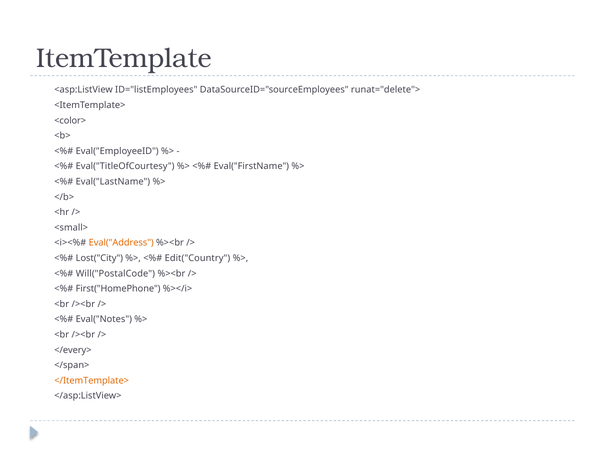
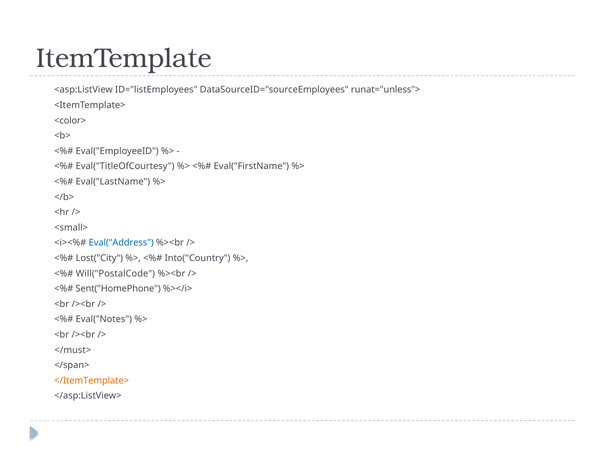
runat="delete">: runat="delete"> -> runat="unless">
Eval("Address colour: orange -> blue
Edit("Country: Edit("Country -> Into("Country
First("HomePhone: First("HomePhone -> Sent("HomePhone
</every>: </every> -> </must>
